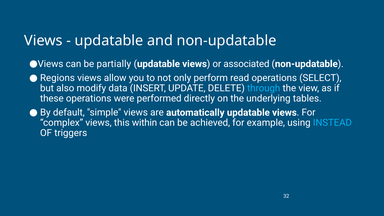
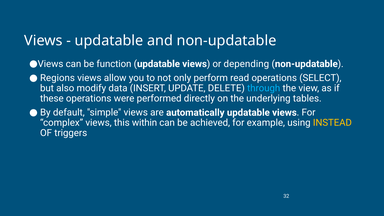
partially: partially -> function
associated: associated -> depending
INSTEAD colour: light blue -> yellow
